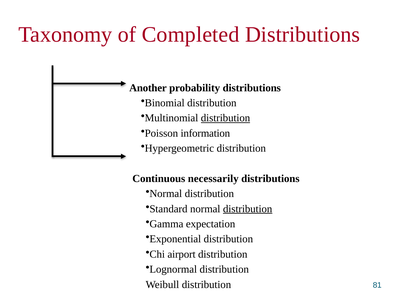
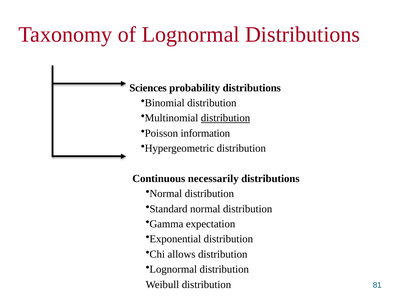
of Completed: Completed -> Lognormal
Another: Another -> Sciences
distribution at (248, 209) underline: present -> none
airport: airport -> allows
